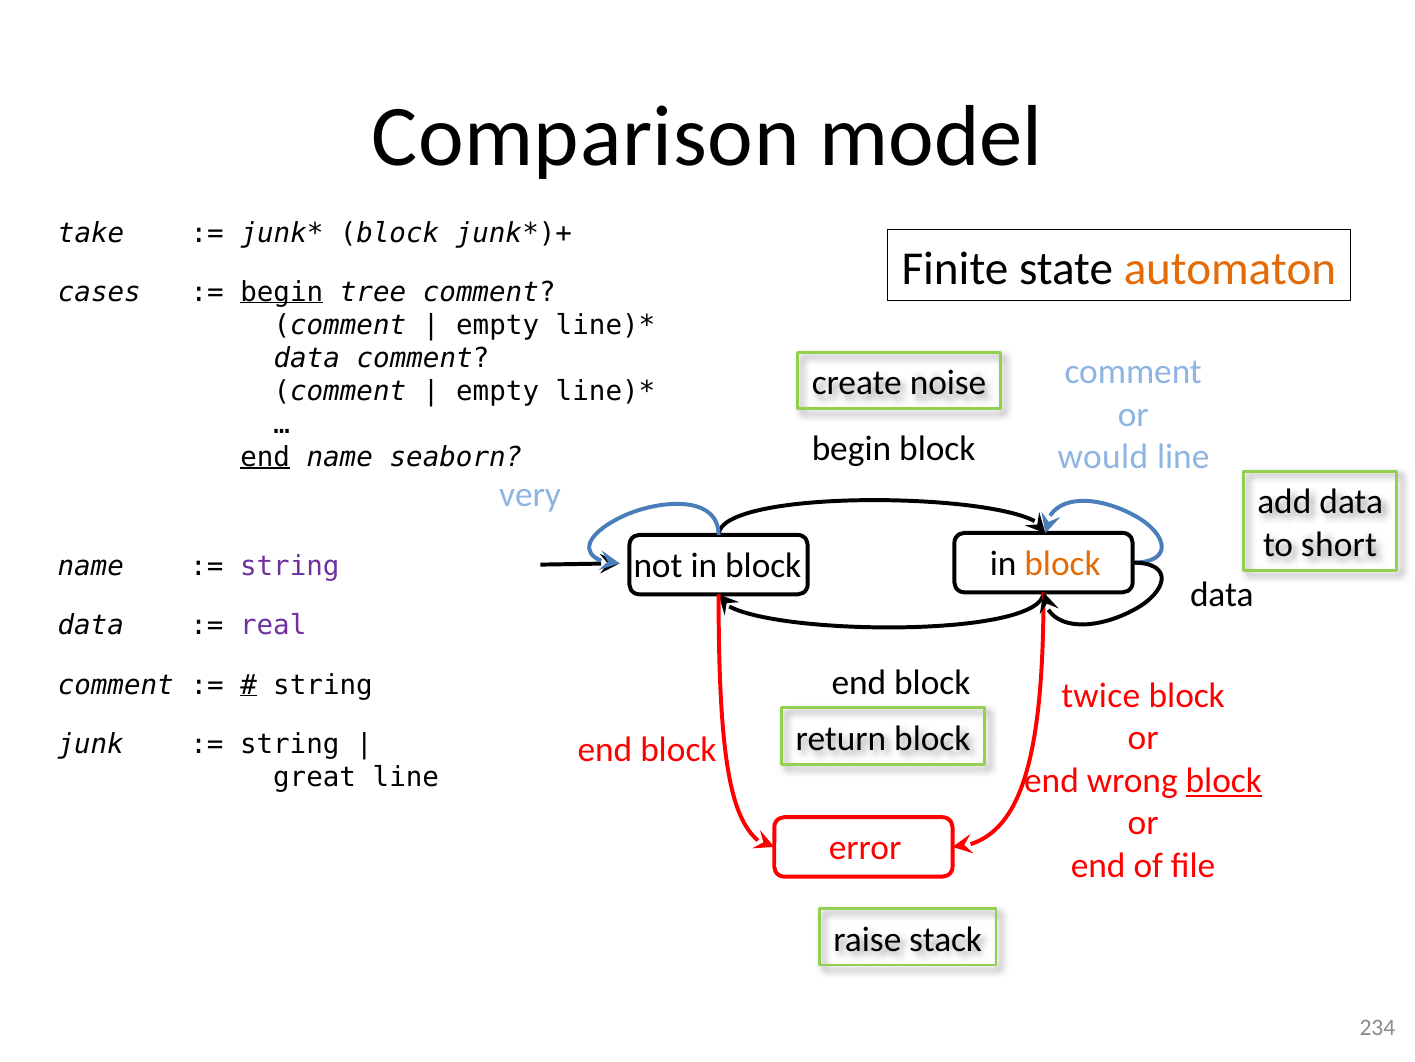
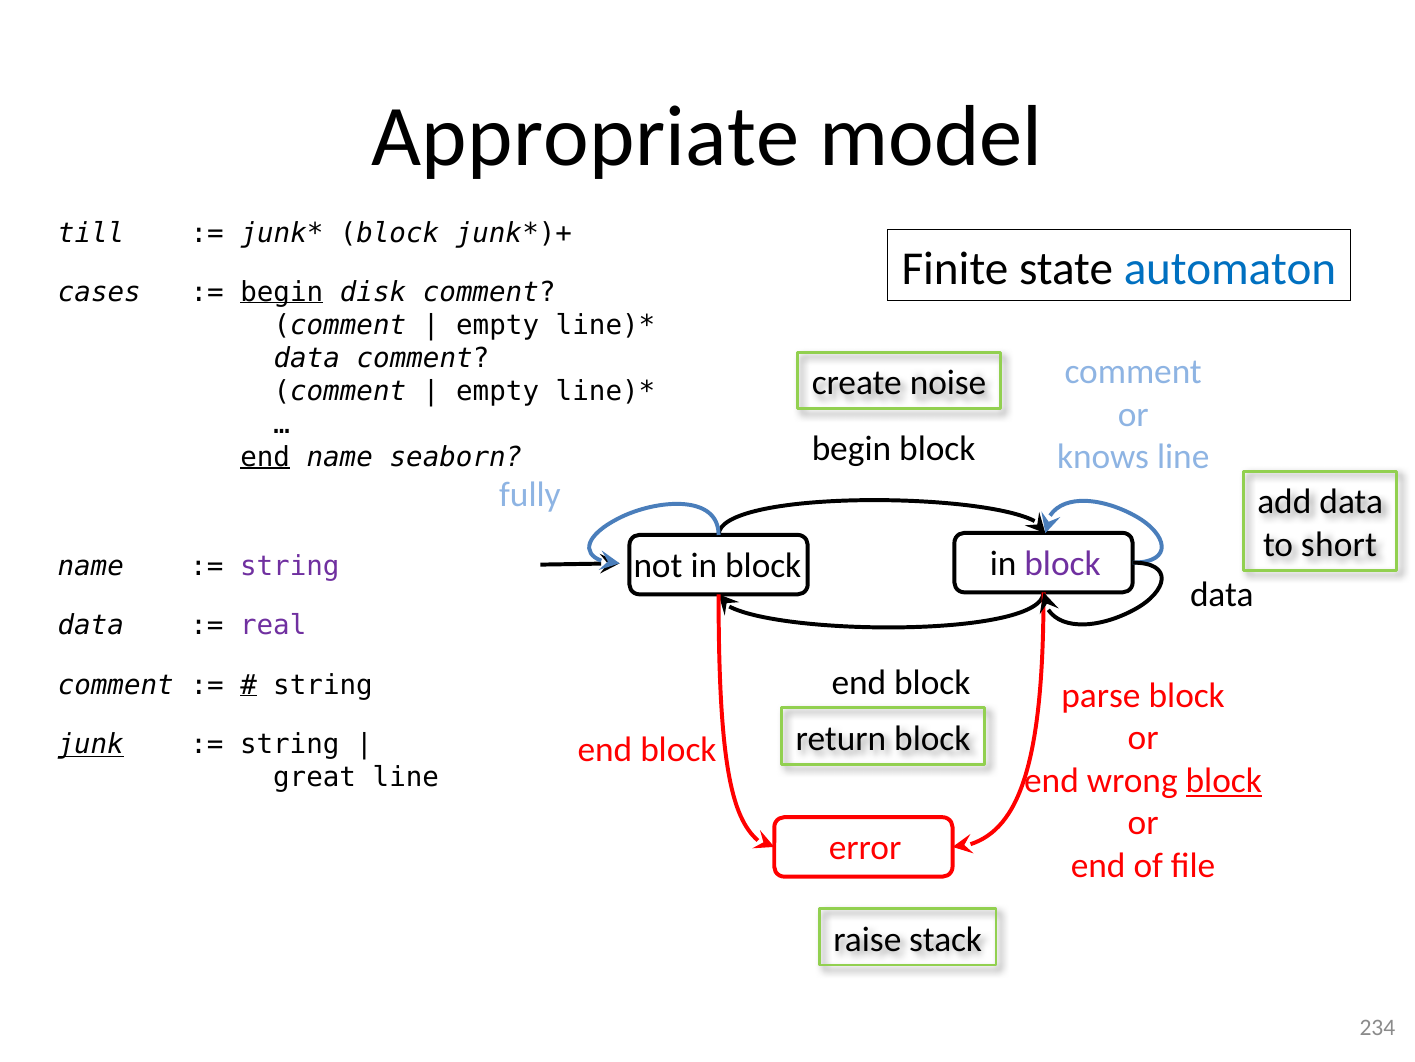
Comparison: Comparison -> Appropriate
take: take -> till
automaton colour: orange -> blue
tree: tree -> disk
would: would -> knows
very: very -> fully
block at (1063, 563) colour: orange -> purple
twice: twice -> parse
junk underline: none -> present
